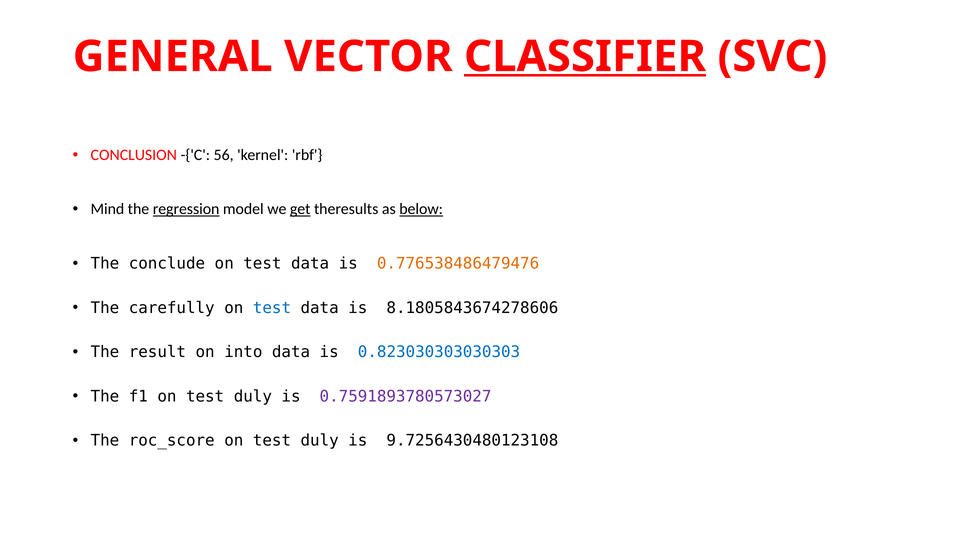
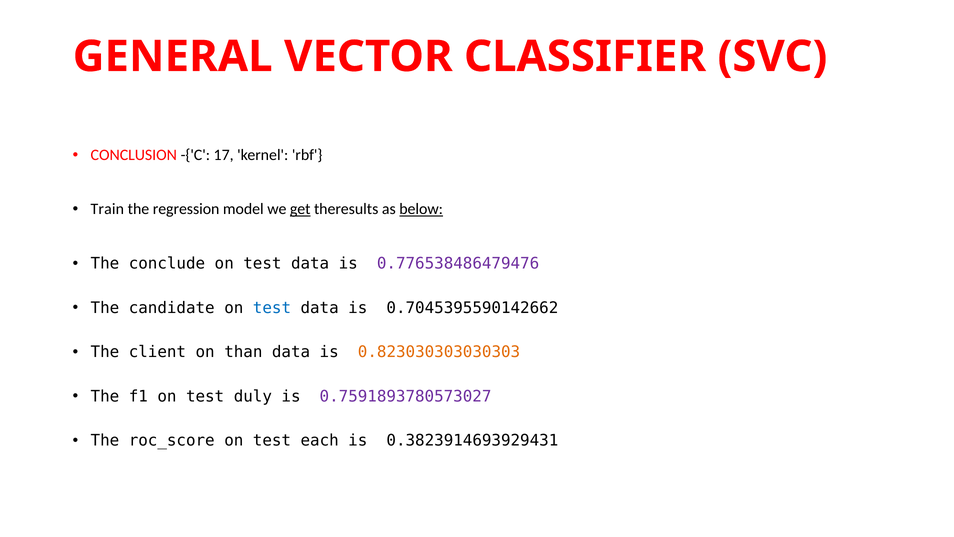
CLASSIFIER underline: present -> none
56: 56 -> 17
Mind: Mind -> Train
regression underline: present -> none
0.776538486479476 colour: orange -> purple
carefully: carefully -> candidate
8.1805843674278606: 8.1805843674278606 -> 0.7045395590142662
result: result -> client
into: into -> than
0.823030303030303 colour: blue -> orange
roc_score on test duly: duly -> each
9.7256430480123108: 9.7256430480123108 -> 0.3823914693929431
